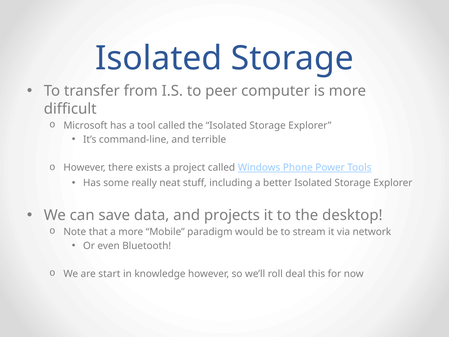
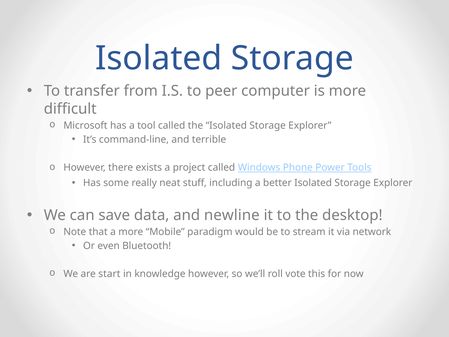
projects: projects -> newline
deal: deal -> vote
